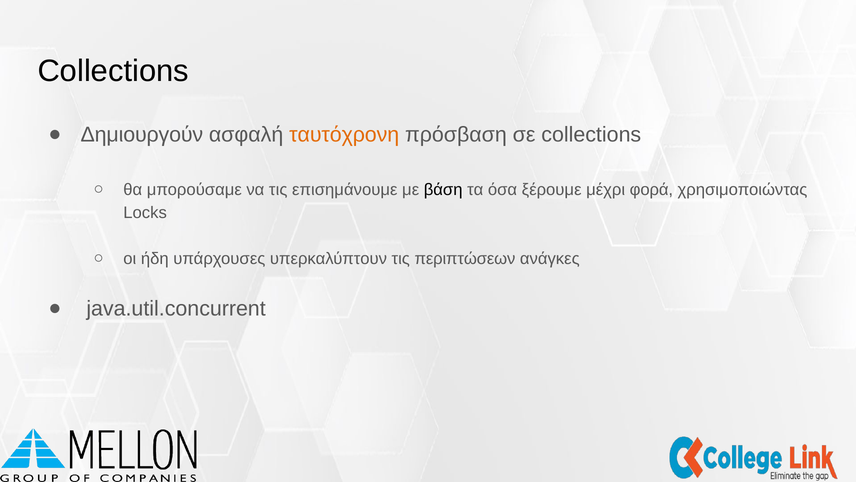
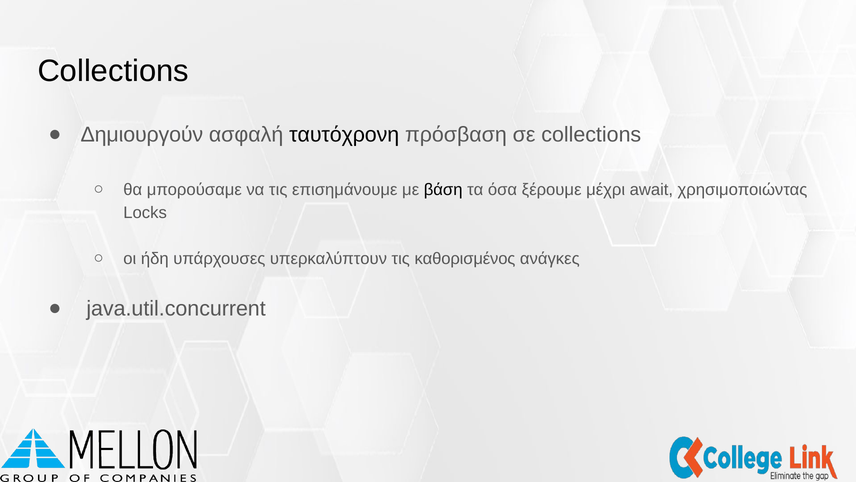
ταυτόχρονη colour: orange -> black
φορά: φορά -> await
περιπτώσεων: περιπτώσεων -> καθορισμένος
